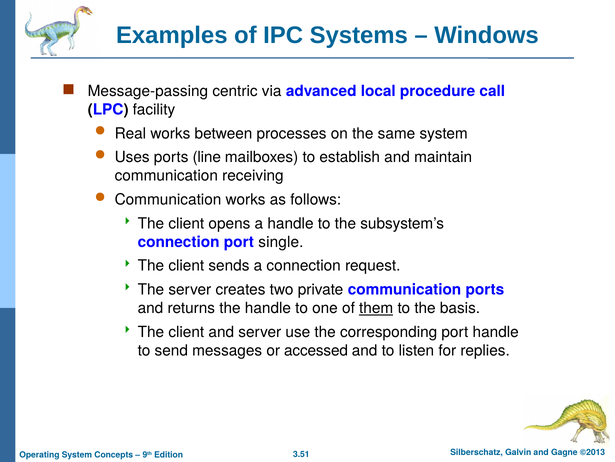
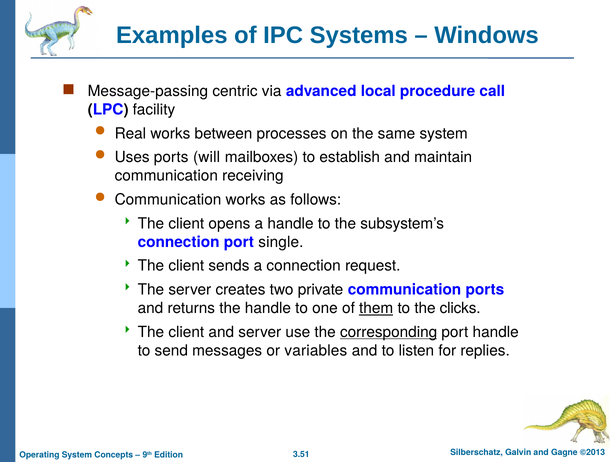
line: line -> will
basis: basis -> clicks
corresponding underline: none -> present
accessed: accessed -> variables
